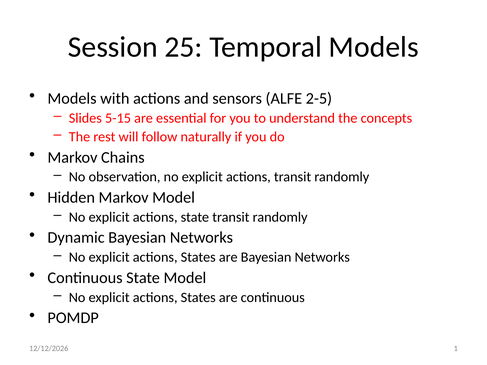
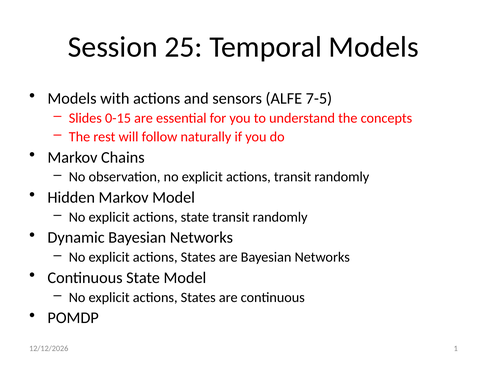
2-5: 2-5 -> 7-5
5-15: 5-15 -> 0-15
